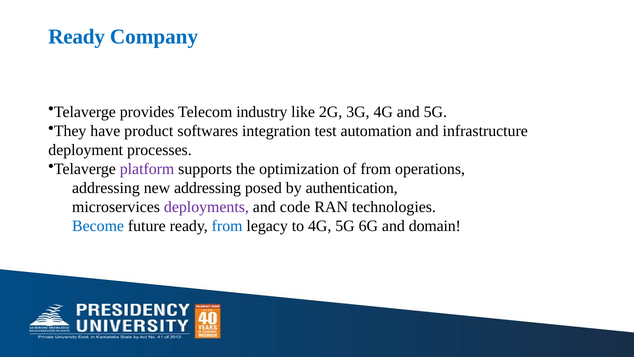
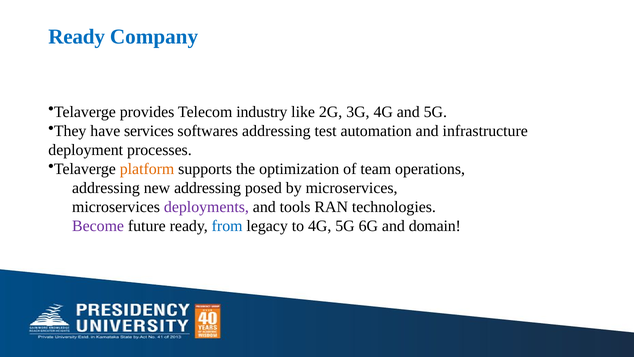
product: product -> services
softwares integration: integration -> addressing
platform colour: purple -> orange
of from: from -> team
by authentication: authentication -> microservices
code: code -> tools
Become colour: blue -> purple
